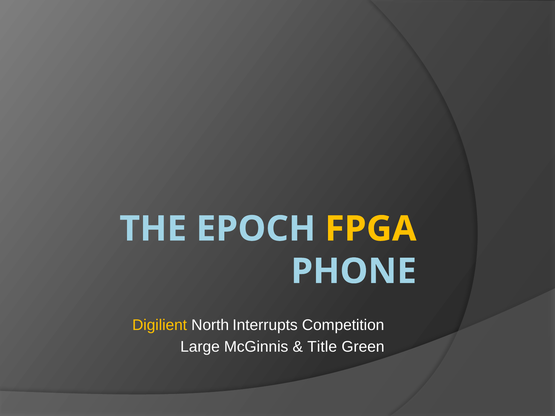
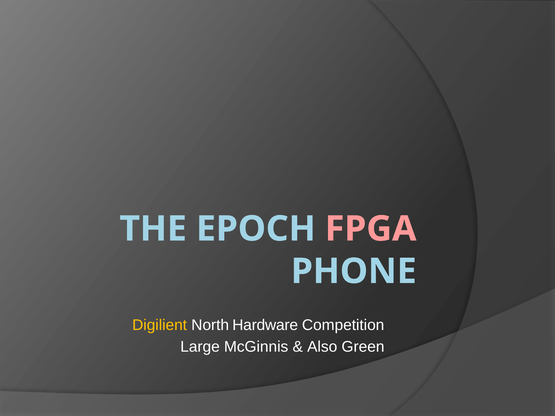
FPGA colour: yellow -> pink
Interrupts: Interrupts -> Hardware
Title: Title -> Also
